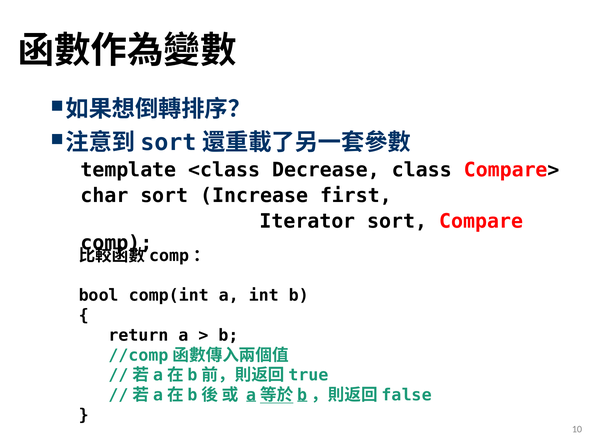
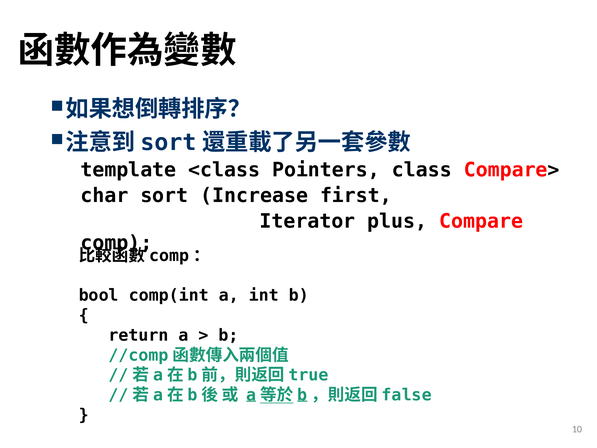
Decrease: Decrease -> Pointers
Iterator sort: sort -> plus
